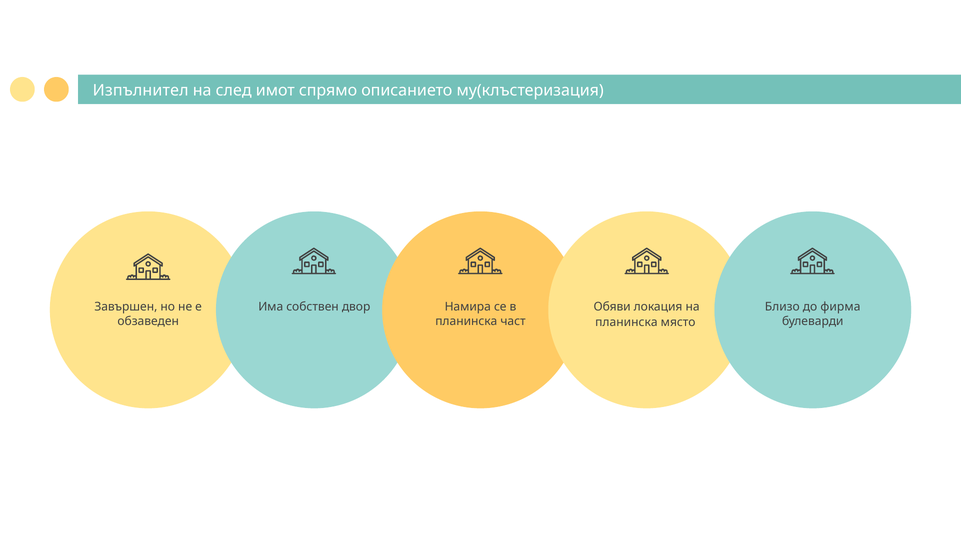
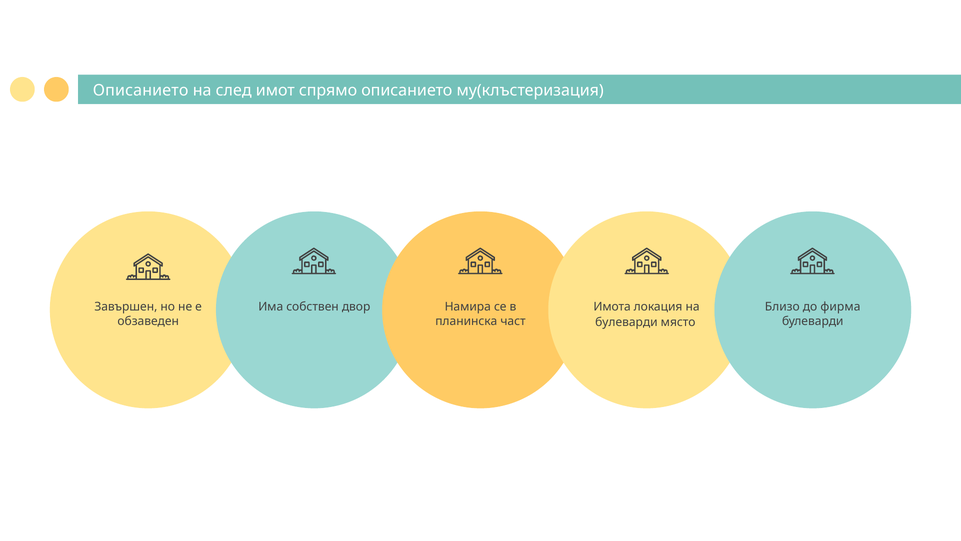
Изпълнител at (141, 91): Изпълнител -> Описанието
Обяви: Обяви -> Имота
планинска at (626, 322): планинска -> булеварди
